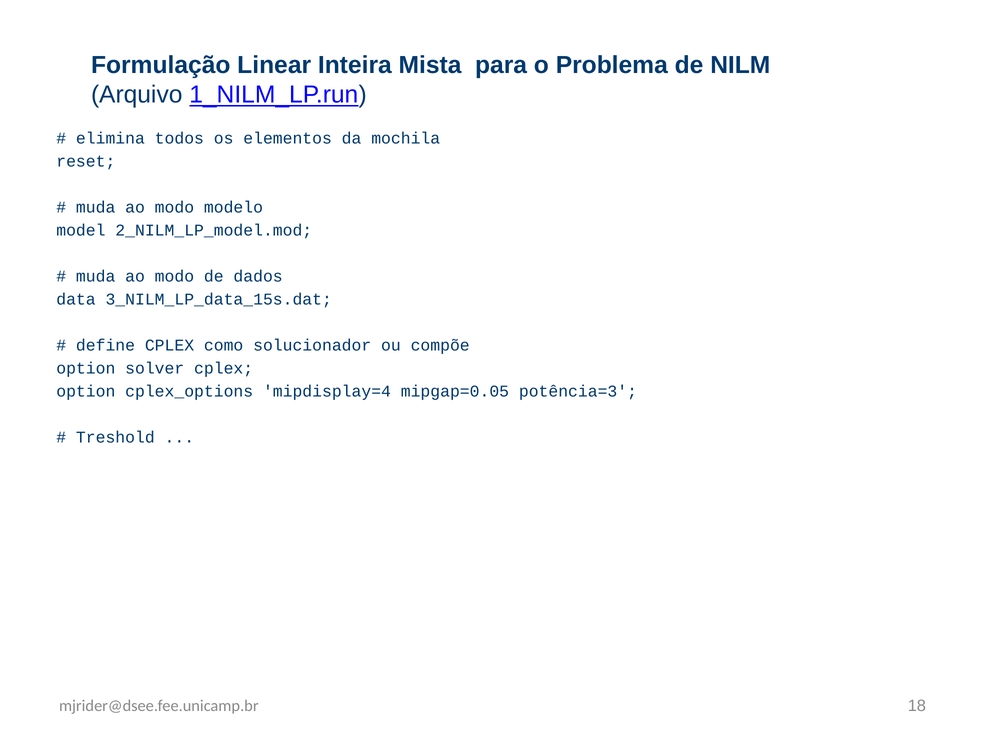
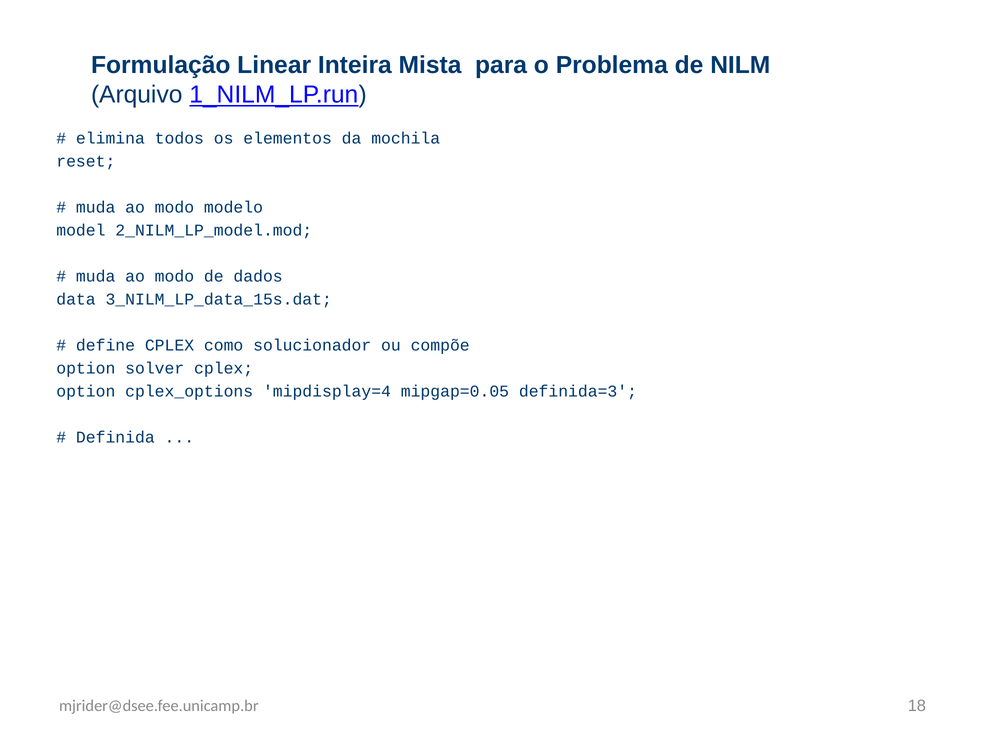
potência=3: potência=3 -> definida=3
Treshold: Treshold -> Definida
